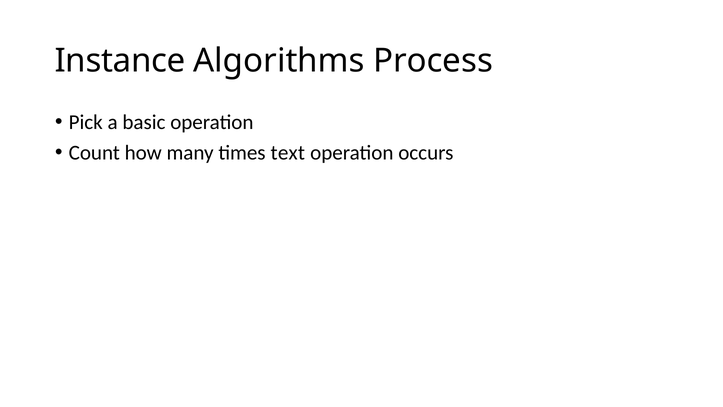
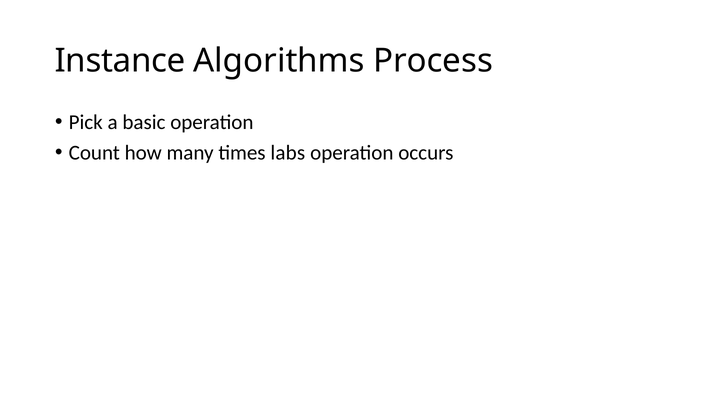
text: text -> labs
